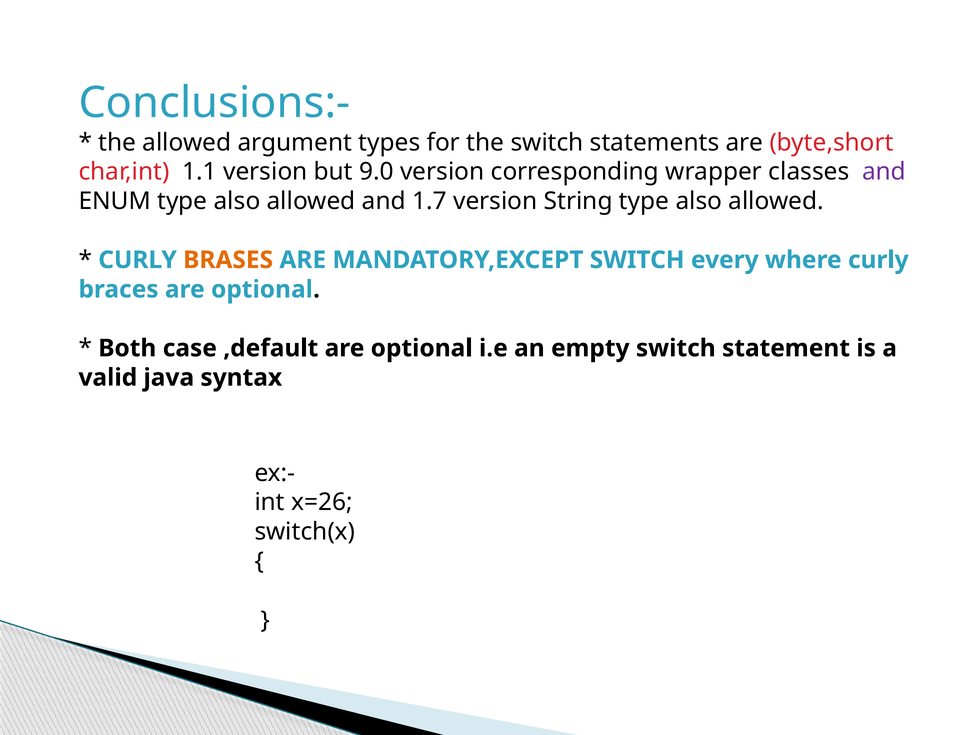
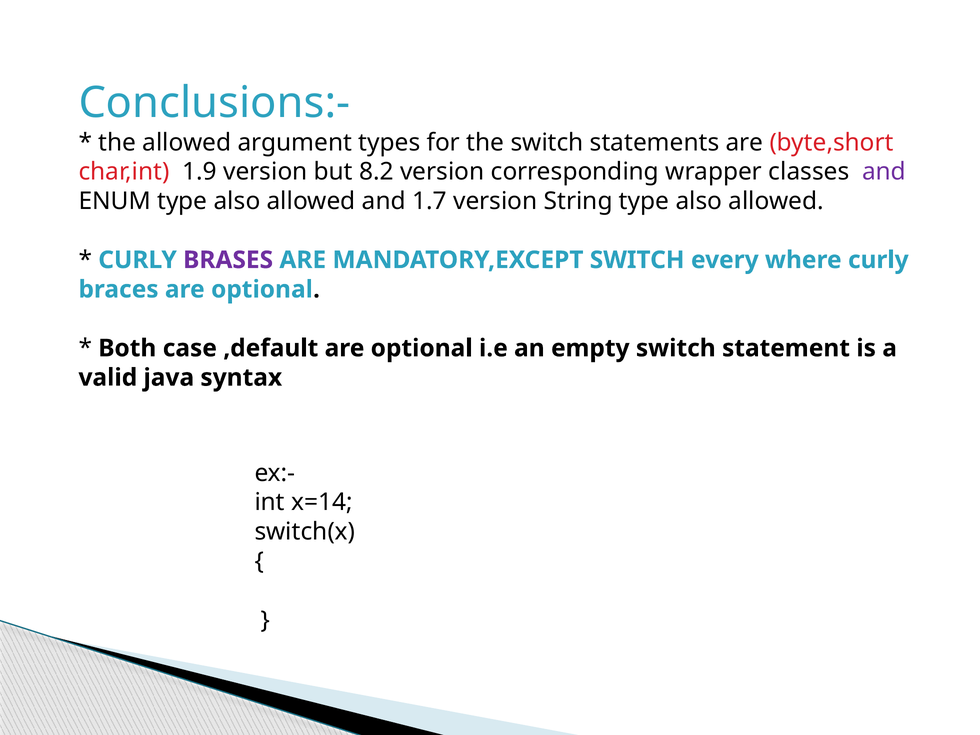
1.1: 1.1 -> 1.9
9.0: 9.0 -> 8.2
BRASES colour: orange -> purple
x=26: x=26 -> x=14
